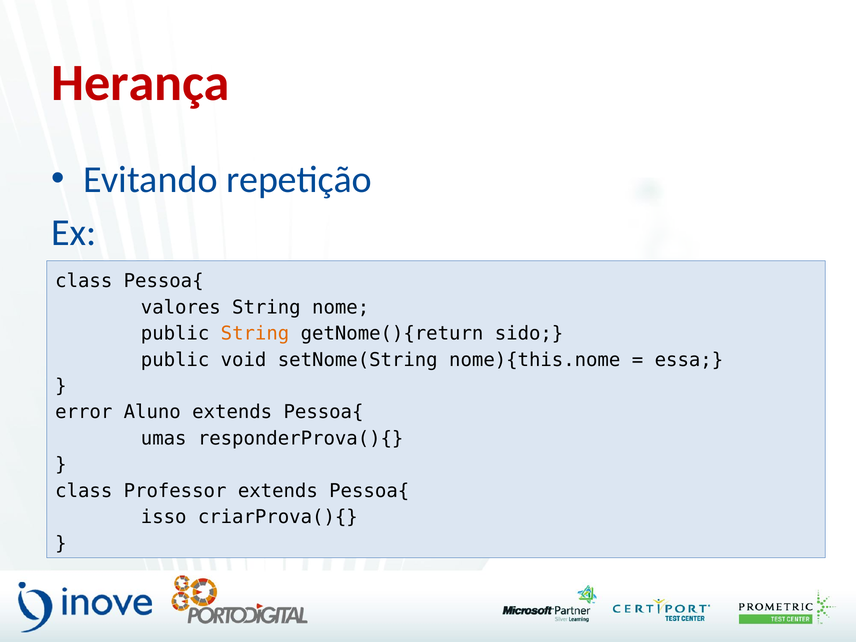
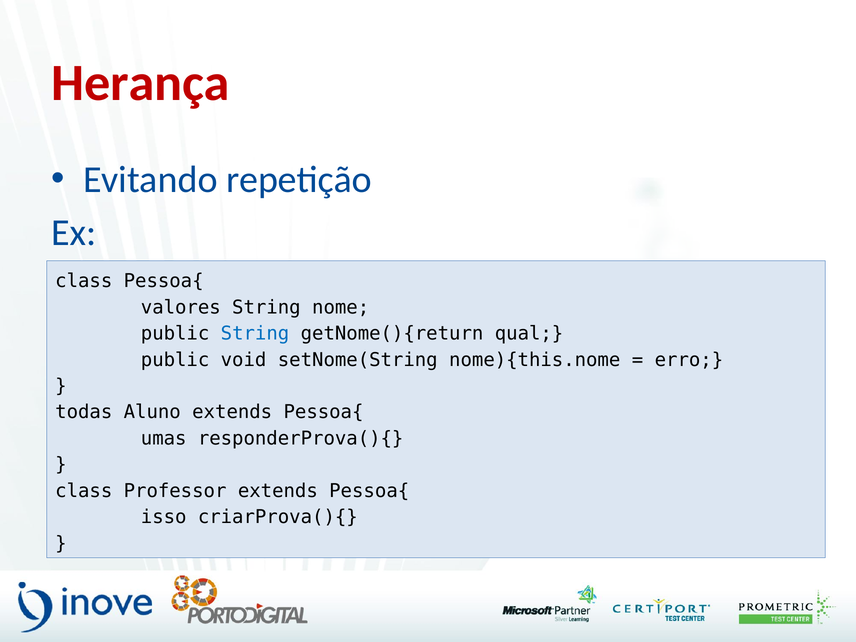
String at (255, 334) colour: orange -> blue
sido: sido -> qual
essa: essa -> erro
error: error -> todas
